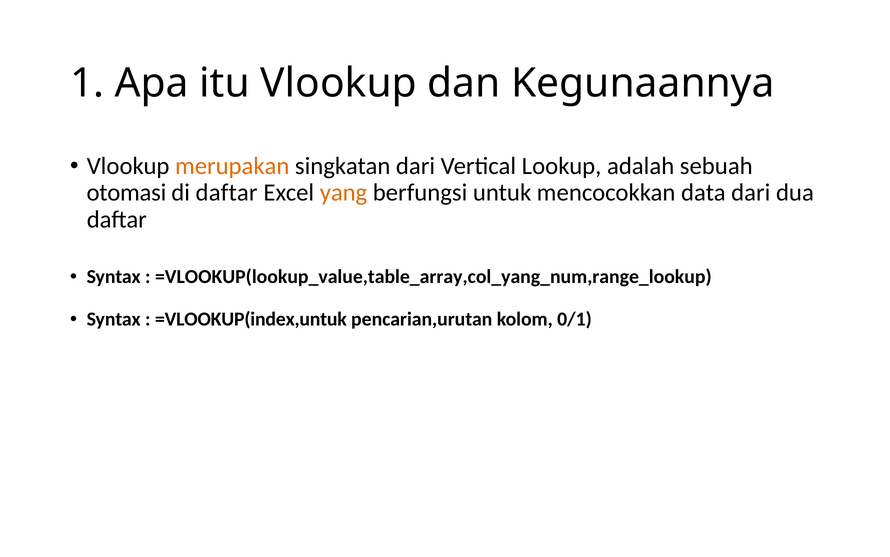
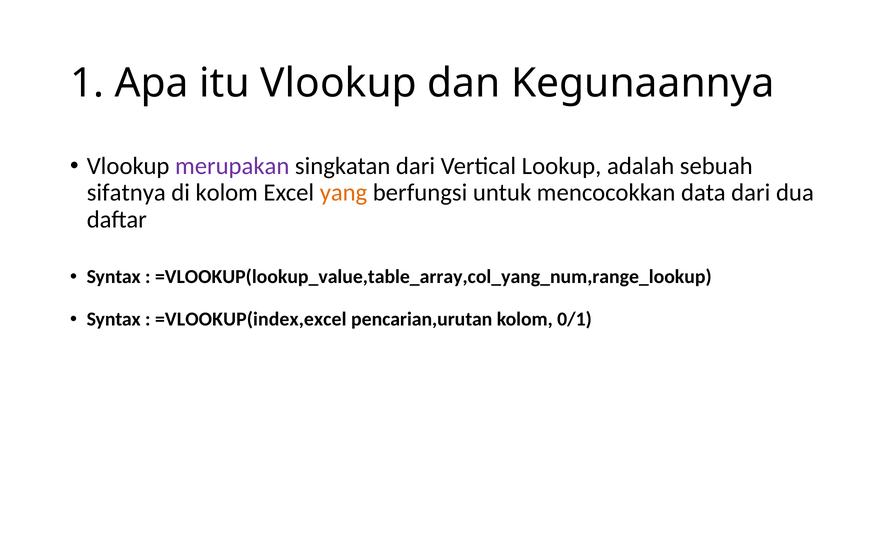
merupakan colour: orange -> purple
otomasi: otomasi -> sifatnya
di daftar: daftar -> kolom
=VLOOKUP(index,untuk: =VLOOKUP(index,untuk -> =VLOOKUP(index,excel
